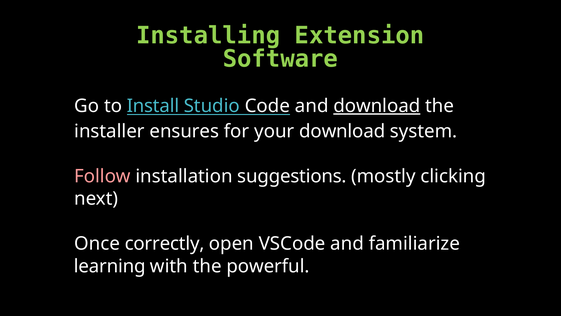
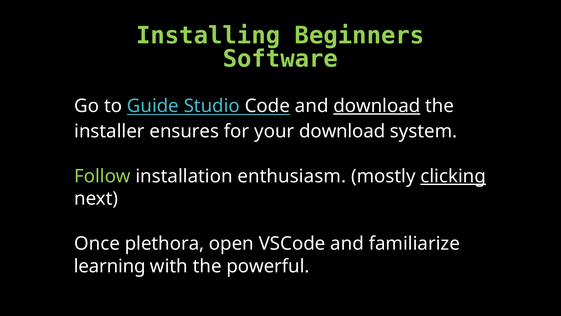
Extension: Extension -> Beginners
Install: Install -> Guide
Follow colour: pink -> light green
suggestions: suggestions -> enthusiasm
clicking underline: none -> present
correctly: correctly -> plethora
